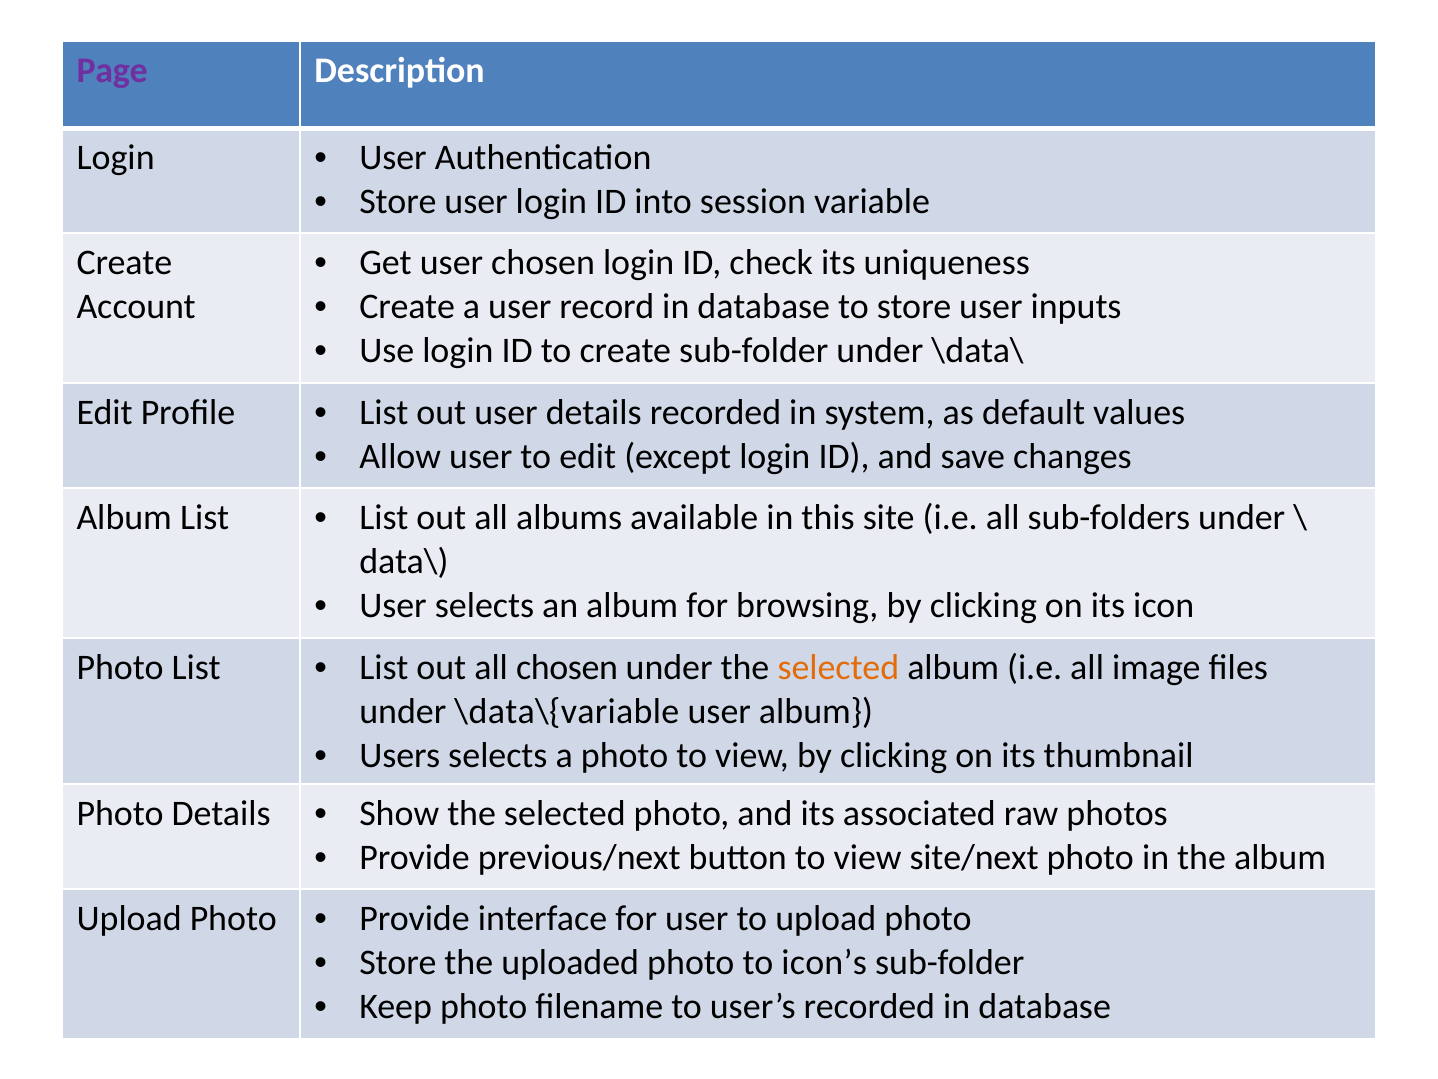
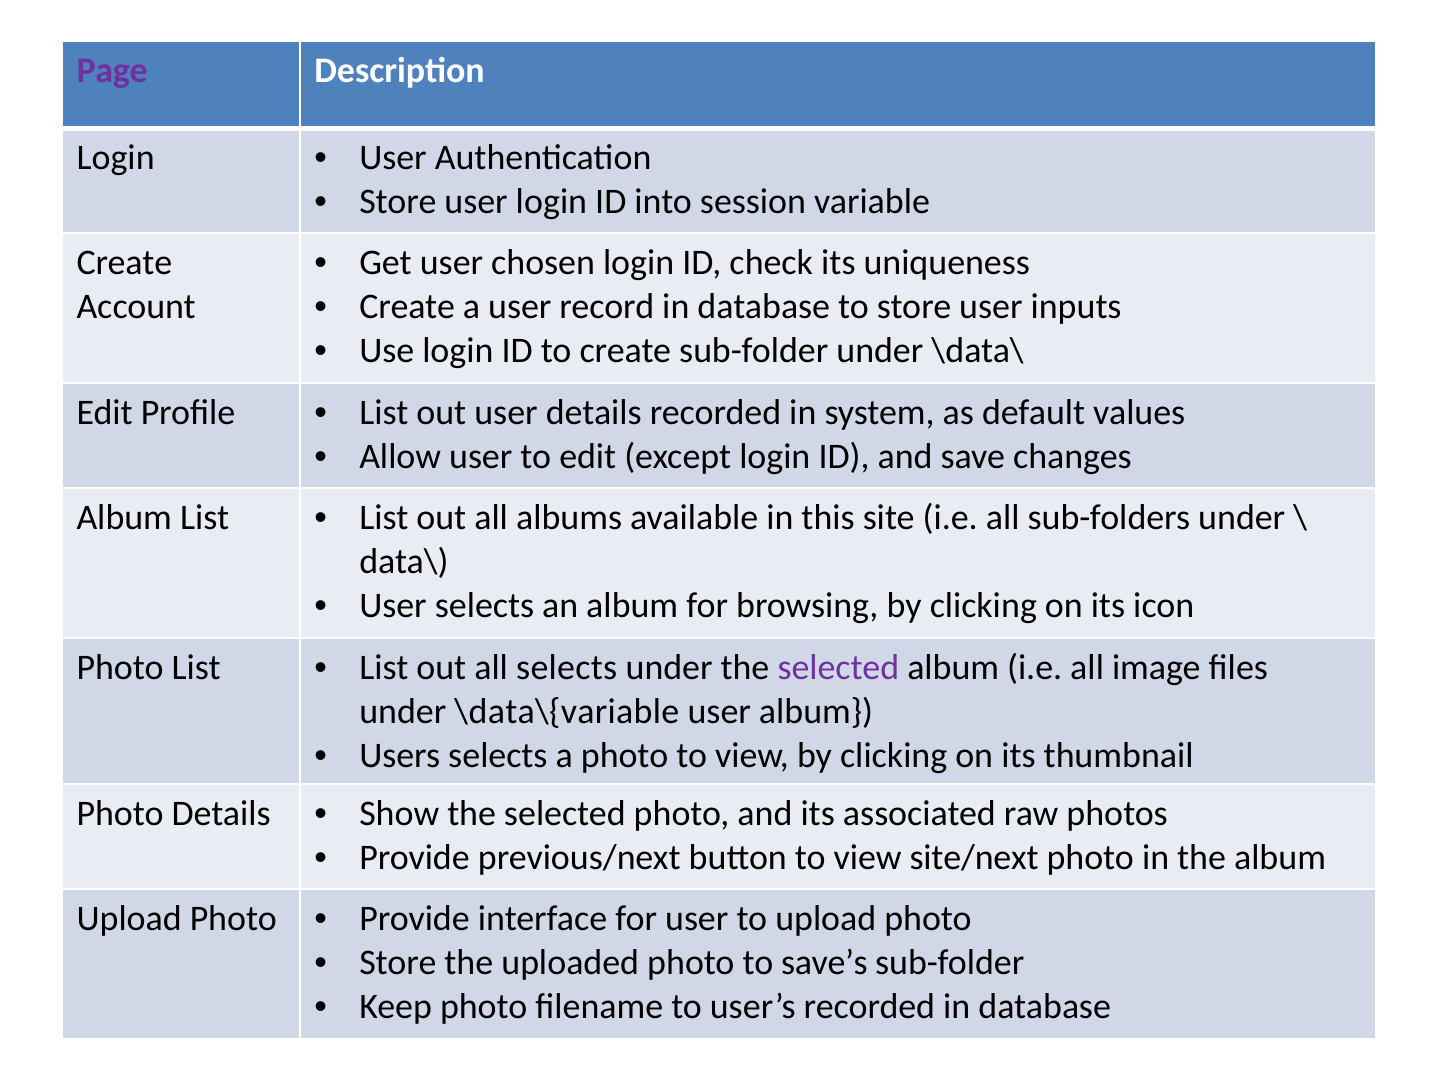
all chosen: chosen -> selects
selected at (838, 667) colour: orange -> purple
icon’s: icon’s -> save’s
